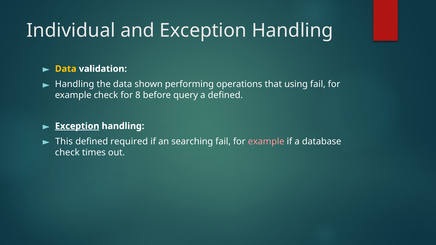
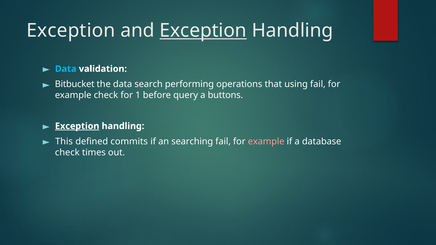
Individual at (71, 31): Individual -> Exception
Exception at (203, 31) underline: none -> present
Data at (66, 69) colour: yellow -> light blue
Handling at (75, 84): Handling -> Bitbucket
shown: shown -> search
8: 8 -> 1
a defined: defined -> buttons
required: required -> commits
